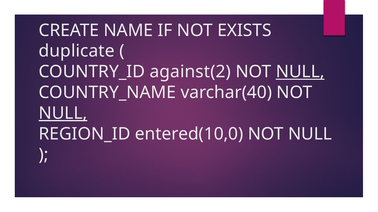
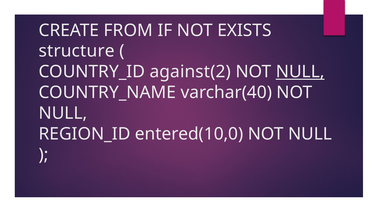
NAME: NAME -> FROM
duplicate: duplicate -> structure
NULL at (63, 114) underline: present -> none
